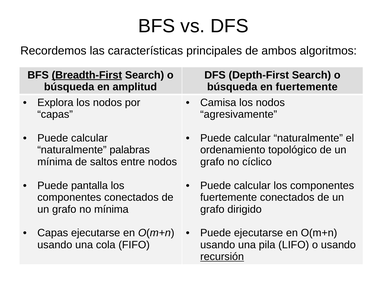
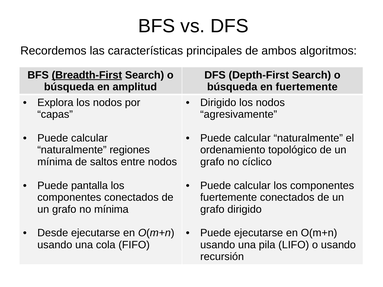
Camisa at (218, 103): Camisa -> Dirigido
palabras: palabras -> regiones
Capas at (53, 233): Capas -> Desde
recursión underline: present -> none
